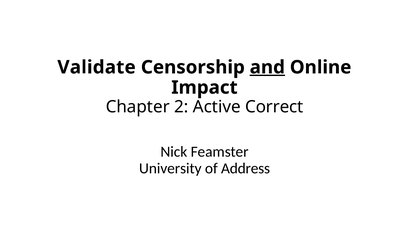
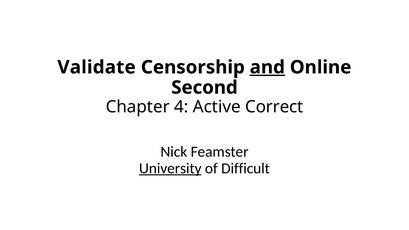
Impact: Impact -> Second
2: 2 -> 4
University underline: none -> present
Address: Address -> Difficult
